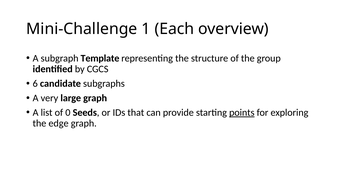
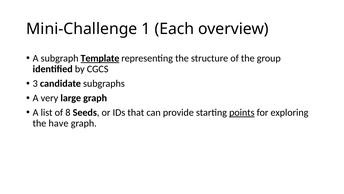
Template underline: none -> present
6: 6 -> 3
0: 0 -> 8
edge: edge -> have
